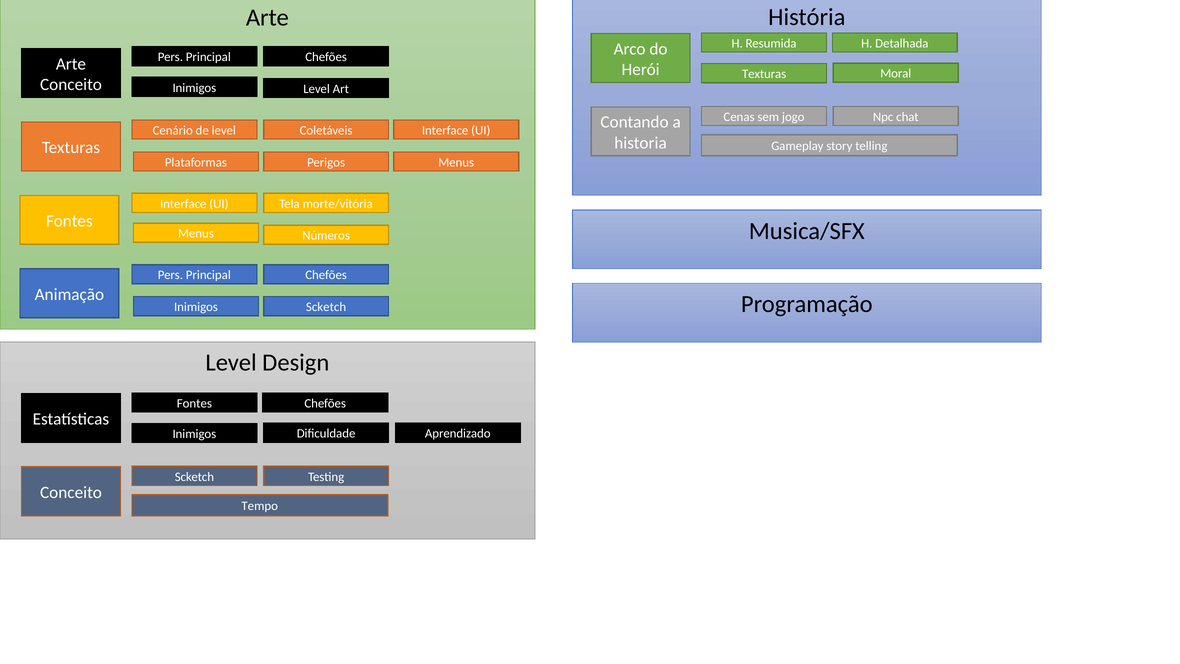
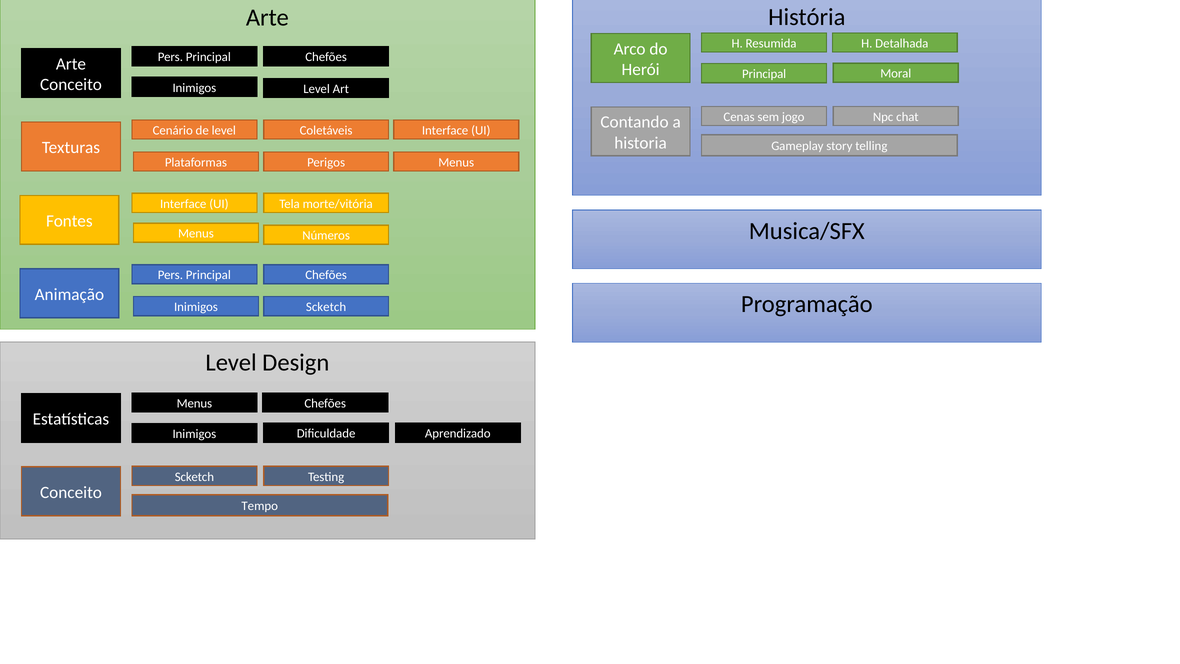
Texturas at (764, 74): Texturas -> Principal
Fontes at (194, 403): Fontes -> Menus
